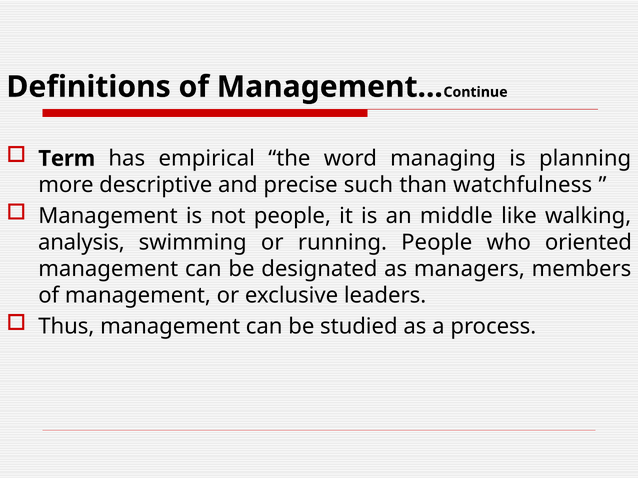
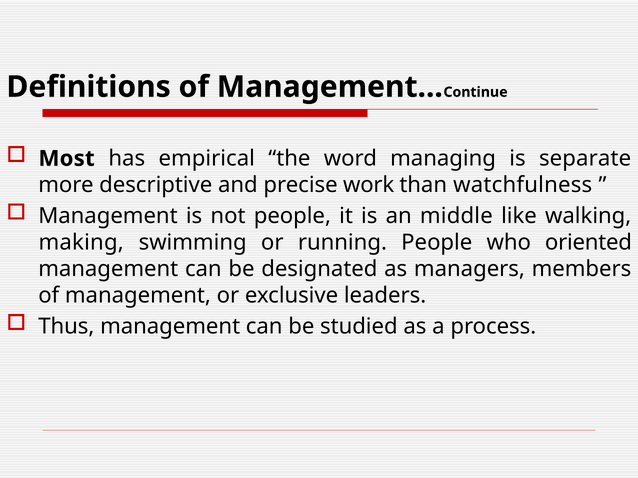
Term: Term -> Most
planning: planning -> separate
such: such -> work
analysis: analysis -> making
